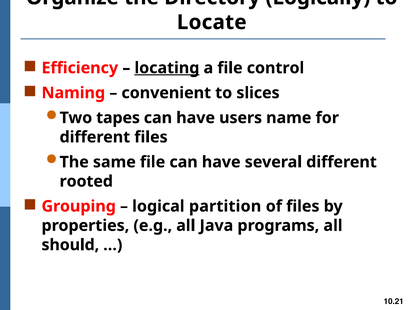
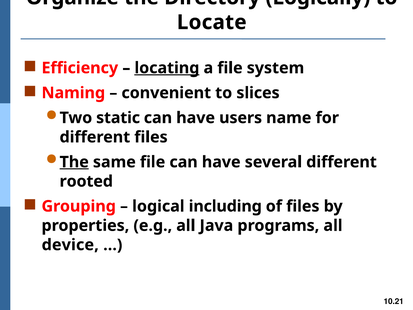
control: control -> system
tapes: tapes -> static
The at (74, 162) underline: none -> present
partition: partition -> including
should: should -> device
